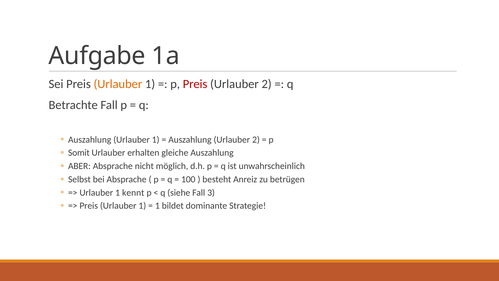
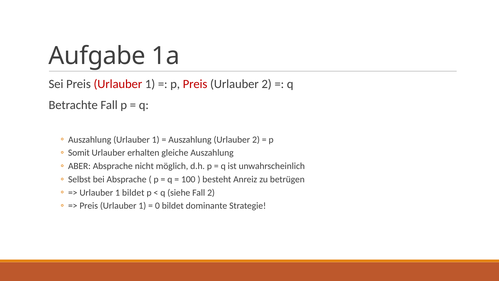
Urlauber at (118, 84) colour: orange -> red
1 kennt: kennt -> bildet
Fall 3: 3 -> 2
1 at (157, 206): 1 -> 0
